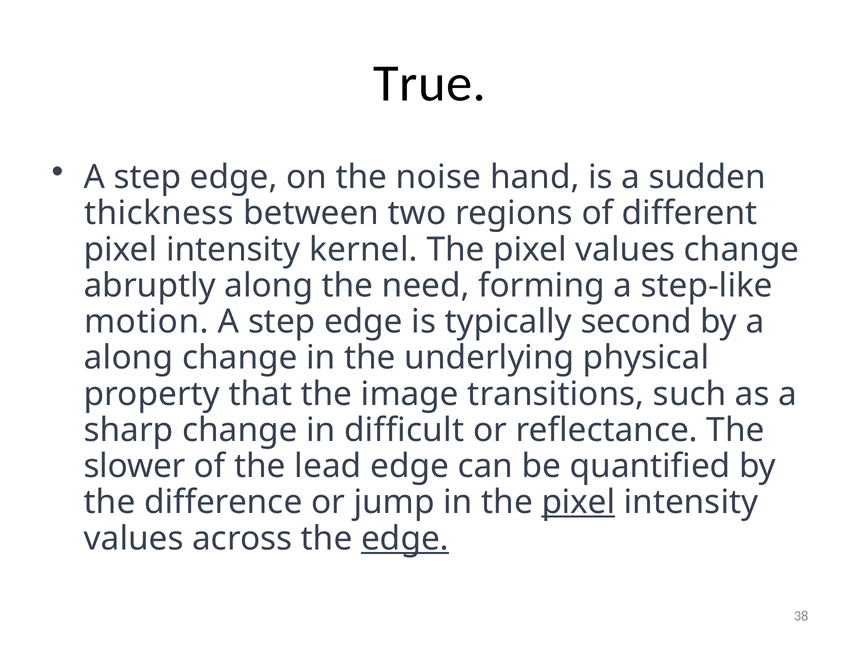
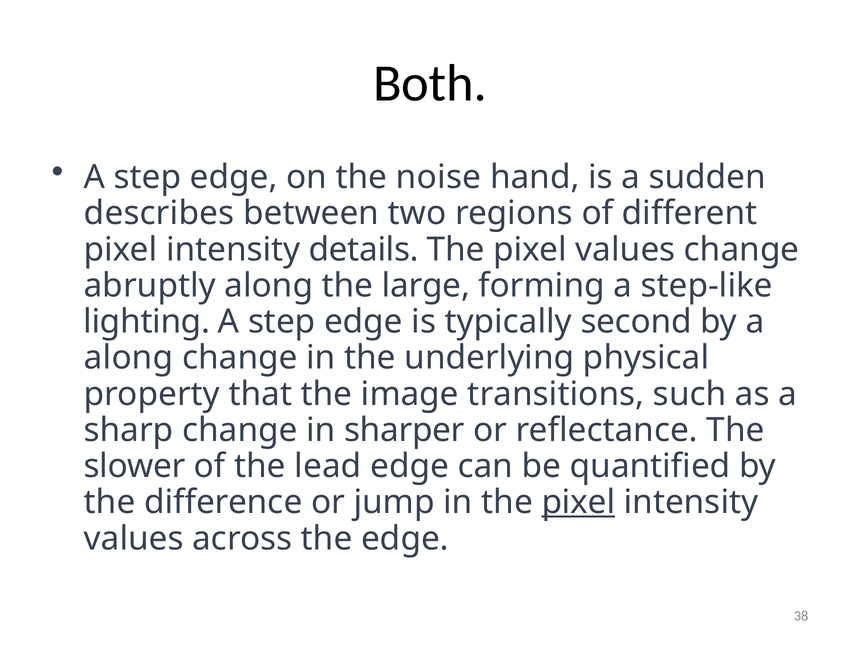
True: True -> Both
thickness: thickness -> describes
kernel: kernel -> details
need: need -> large
motion: motion -> lighting
difficult: difficult -> sharper
edge at (405, 538) underline: present -> none
